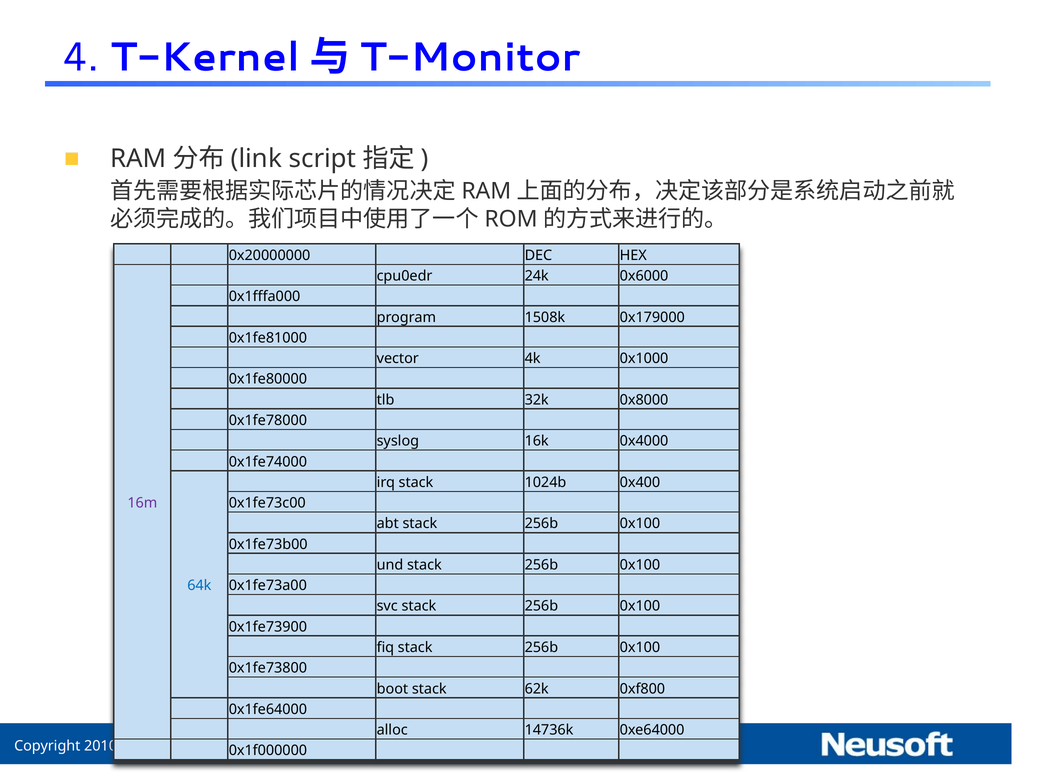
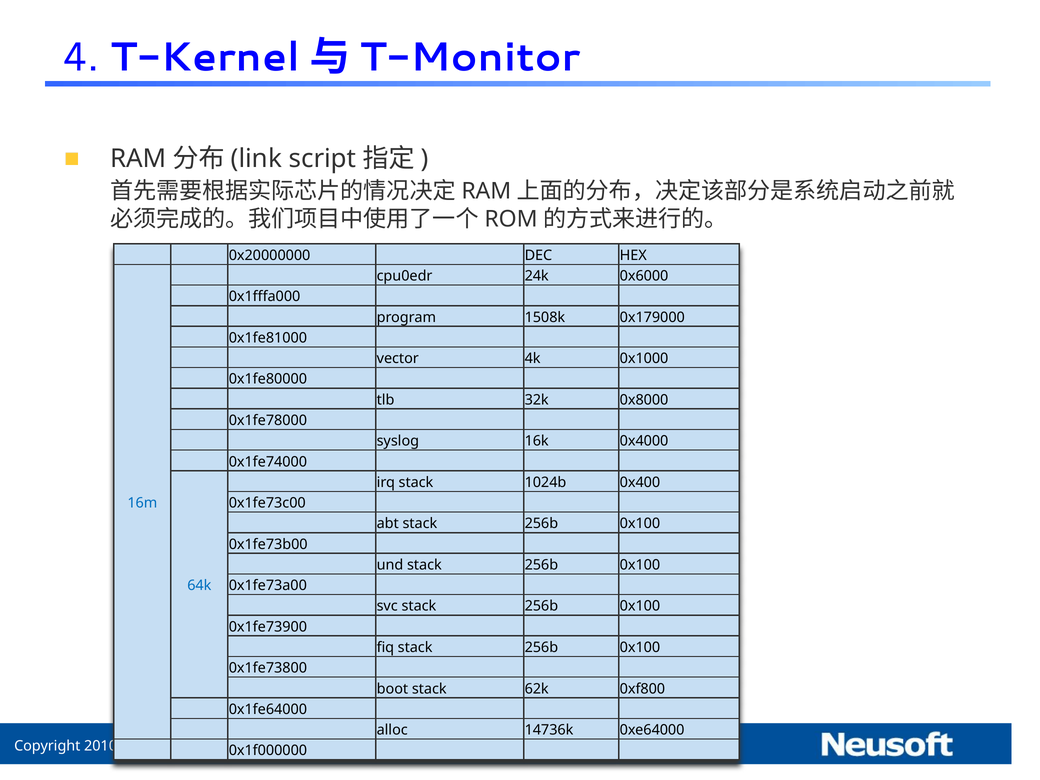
16m colour: purple -> blue
